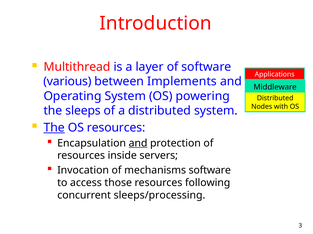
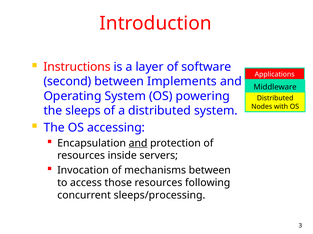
Multithread: Multithread -> Instructions
various: various -> second
The at (54, 128) underline: present -> none
OS resources: resources -> accessing
mechanisms software: software -> between
